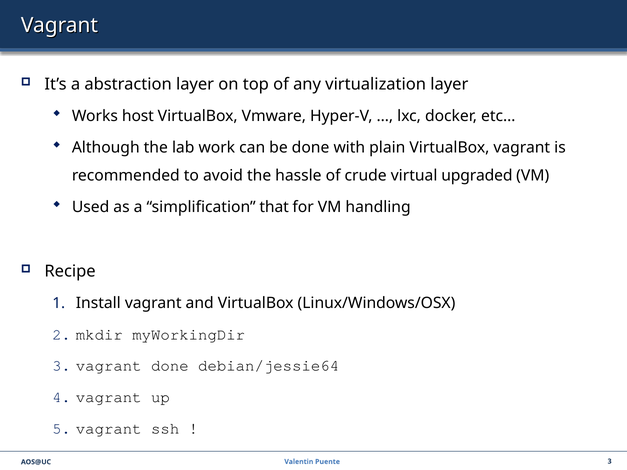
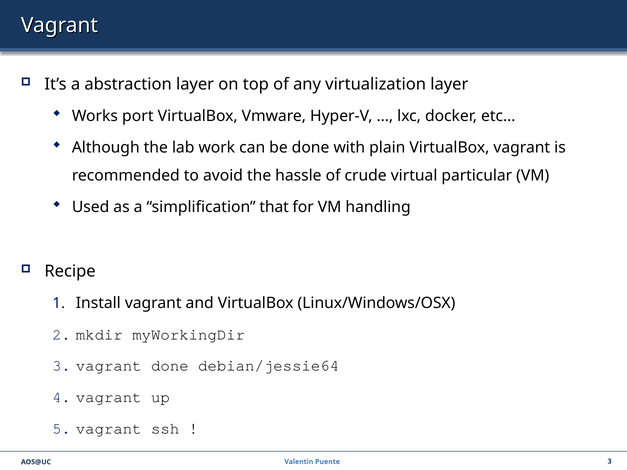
host: host -> port
upgraded: upgraded -> particular
